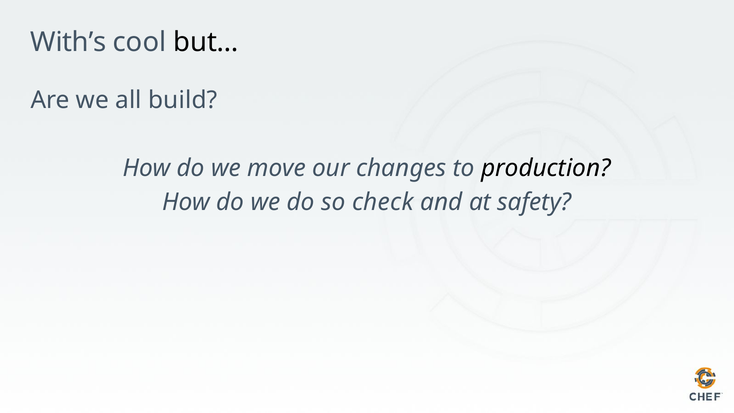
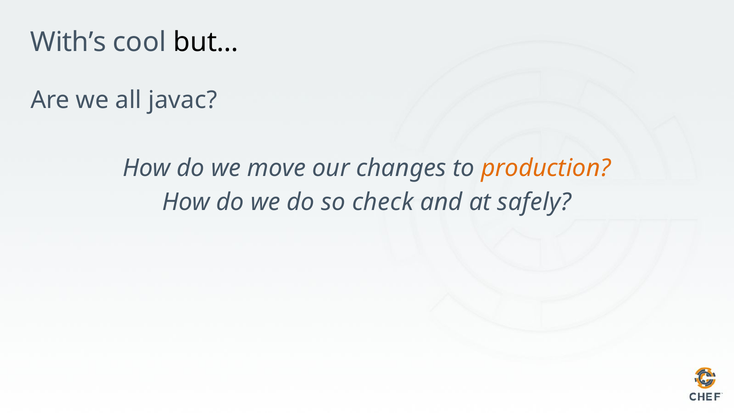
build: build -> javac
production colour: black -> orange
safety: safety -> safely
